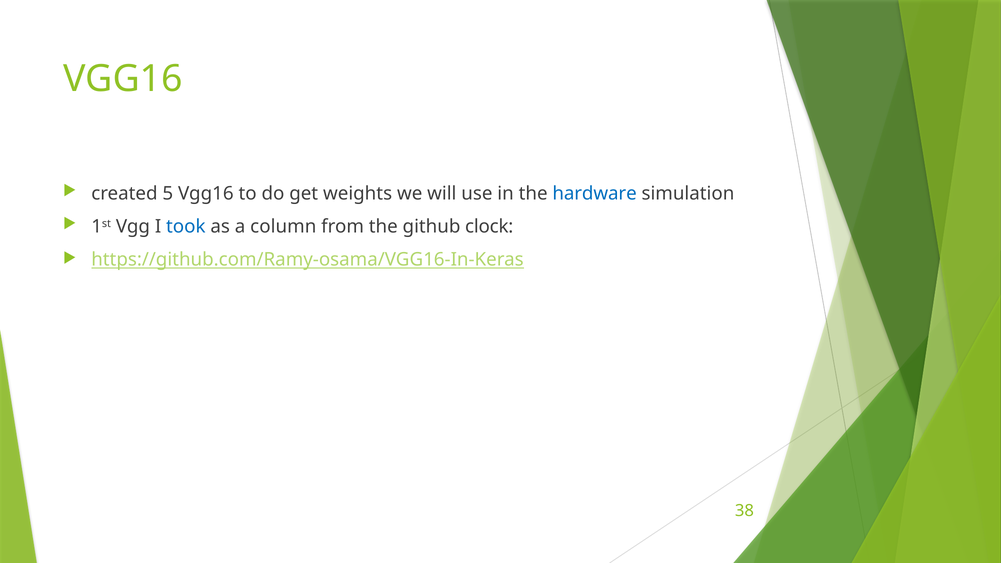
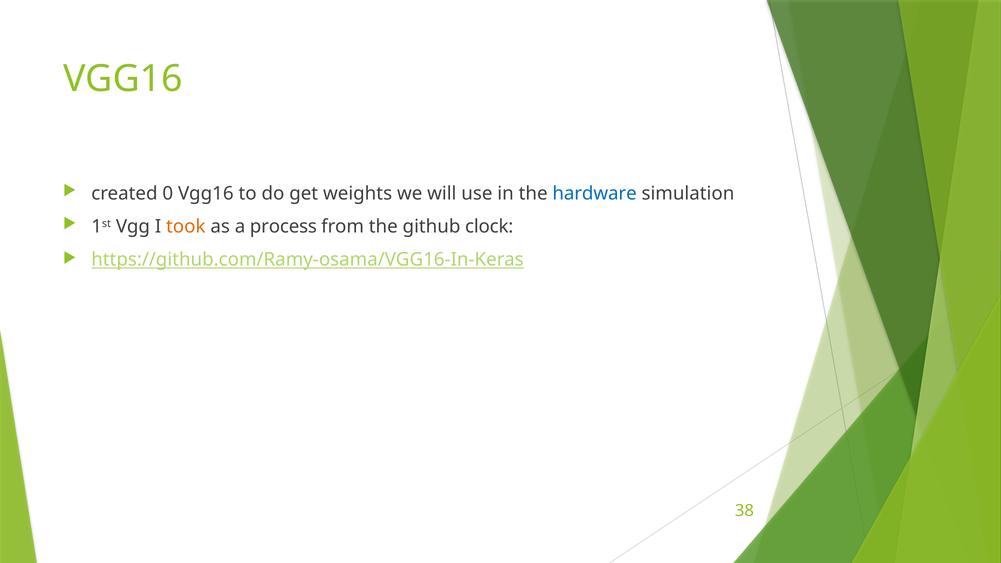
5: 5 -> 0
took colour: blue -> orange
column: column -> process
